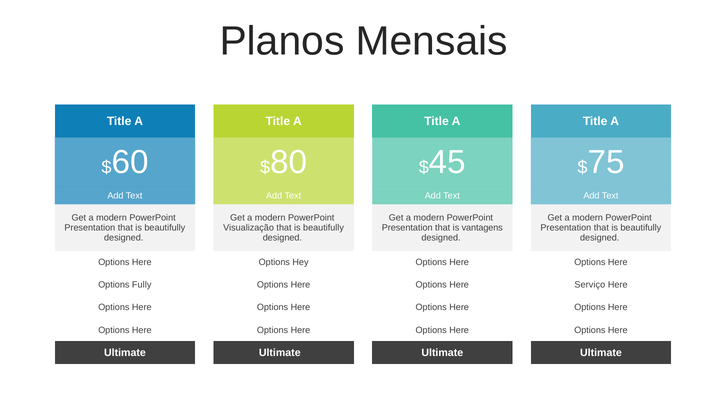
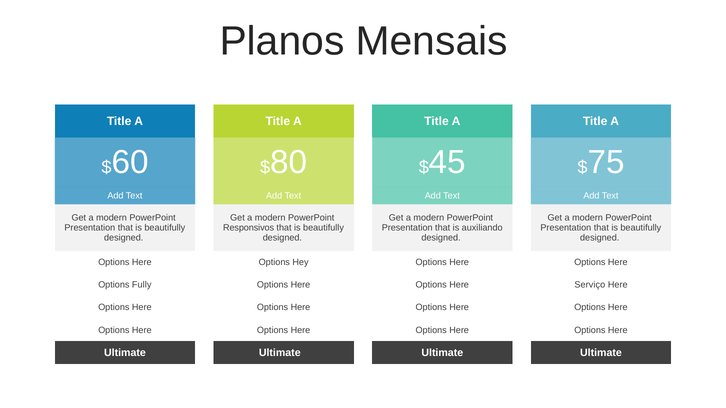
Visualização: Visualização -> Responsivos
vantagens: vantagens -> auxiliando
